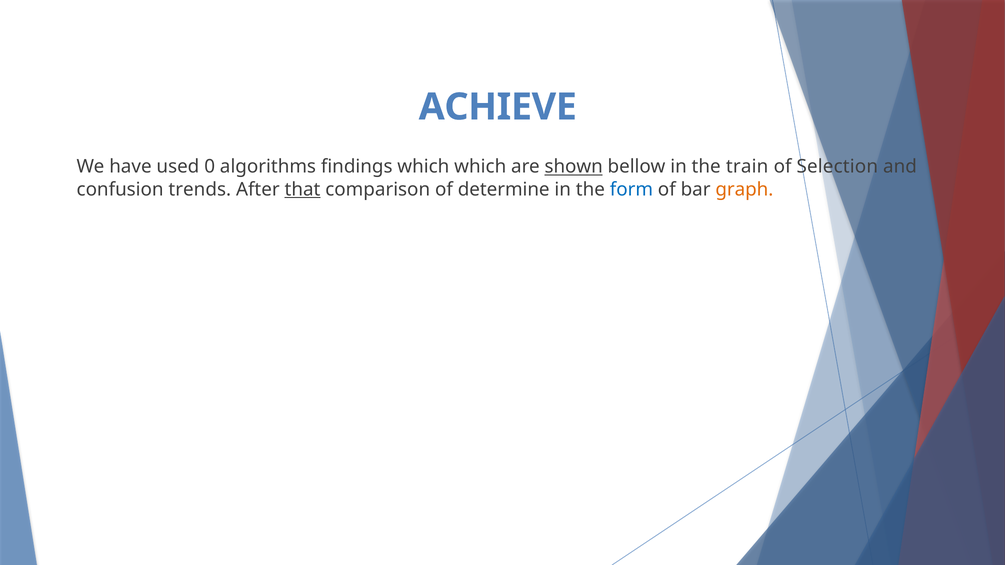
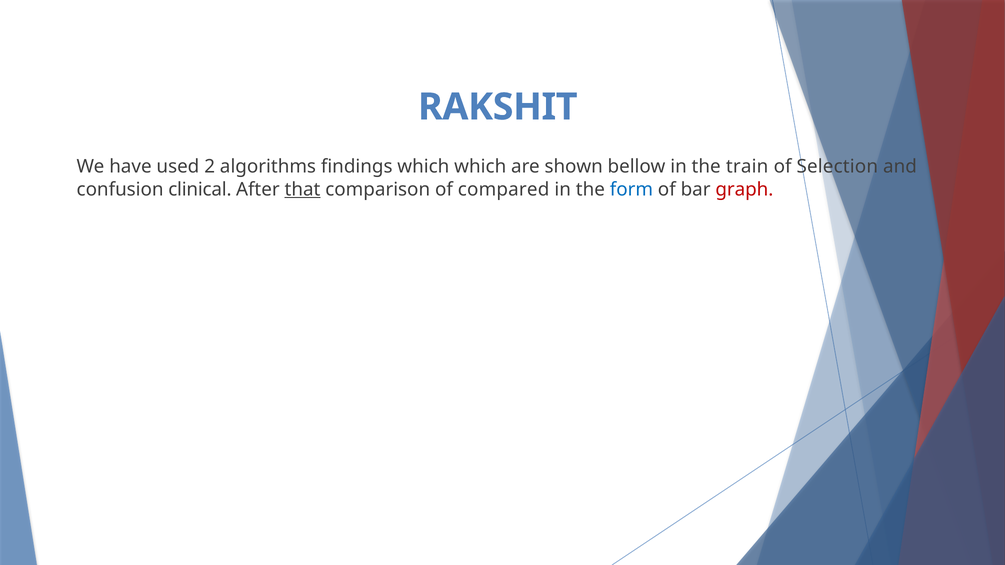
ACHIEVE: ACHIEVE -> RAKSHIT
0: 0 -> 2
shown underline: present -> none
trends: trends -> clinical
determine: determine -> compared
graph colour: orange -> red
